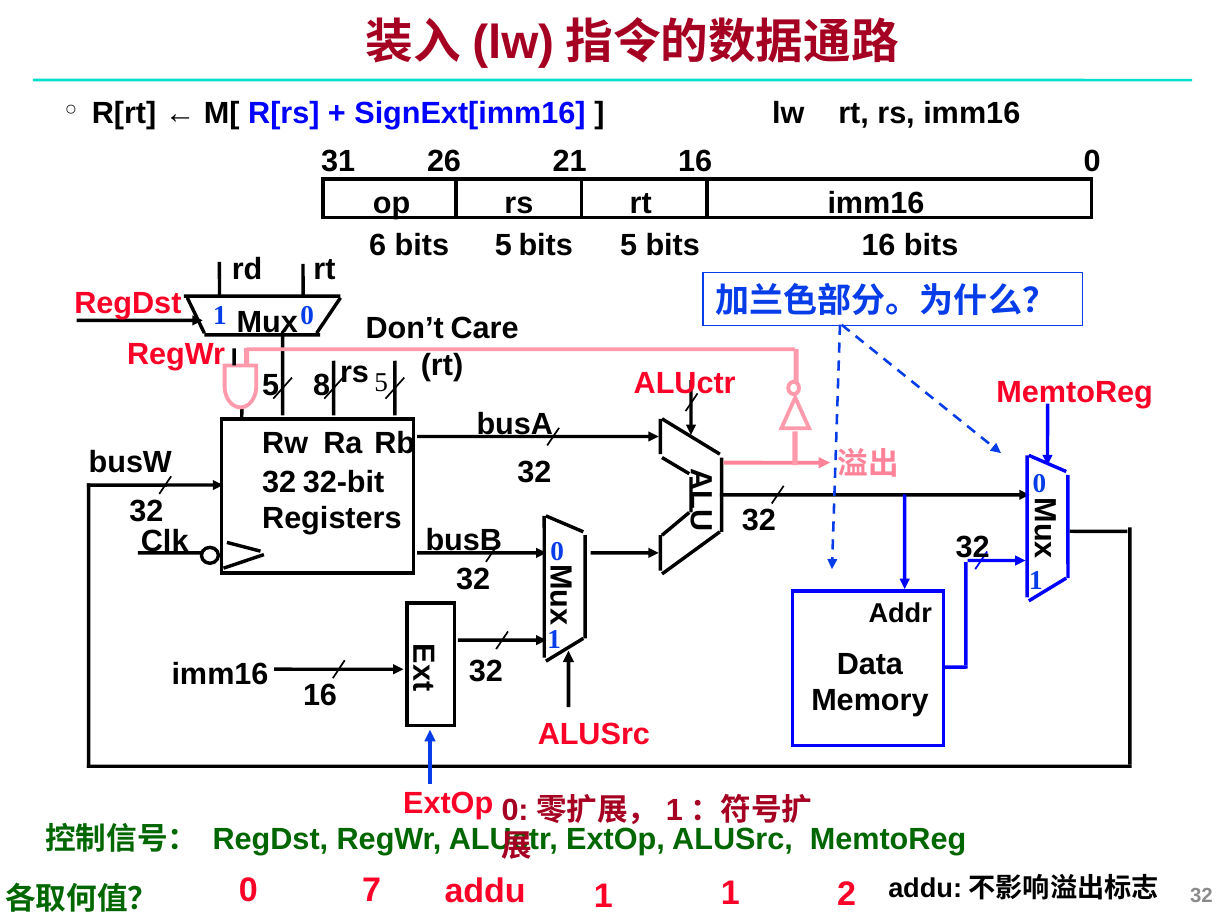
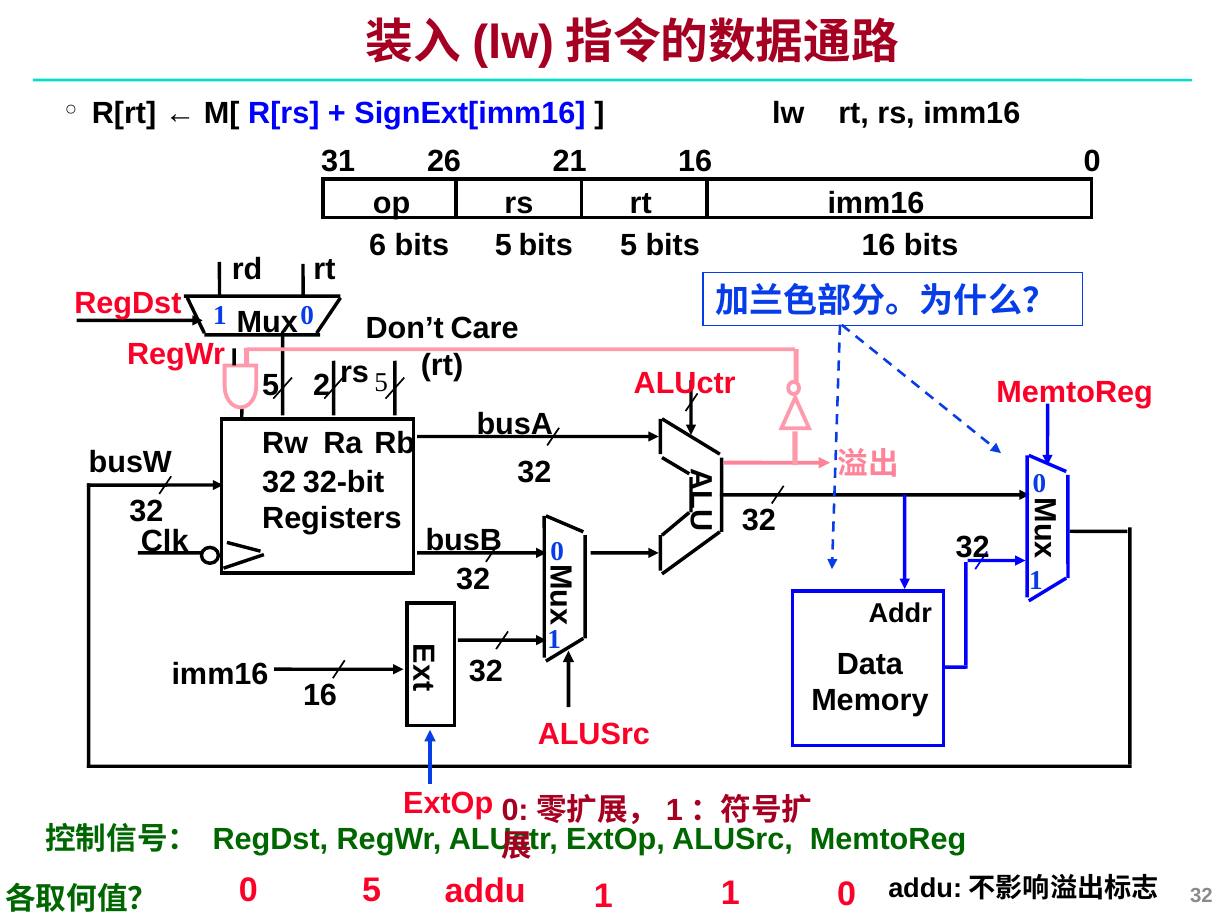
8: 8 -> 2
0 7: 7 -> 5
1 2: 2 -> 0
